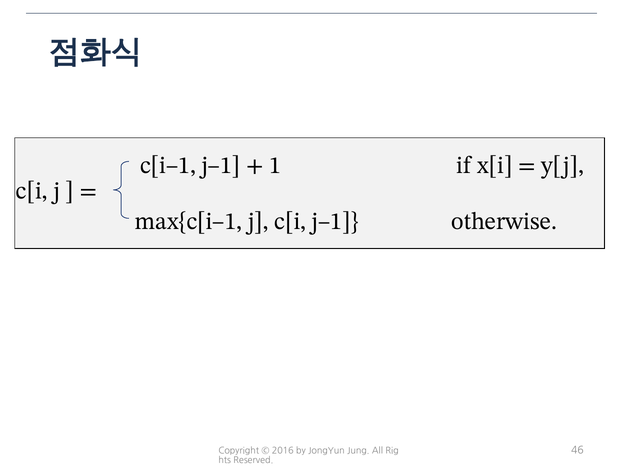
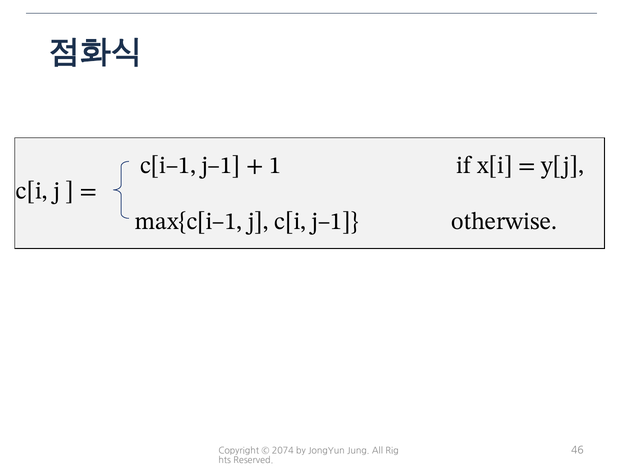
2016: 2016 -> 2074
